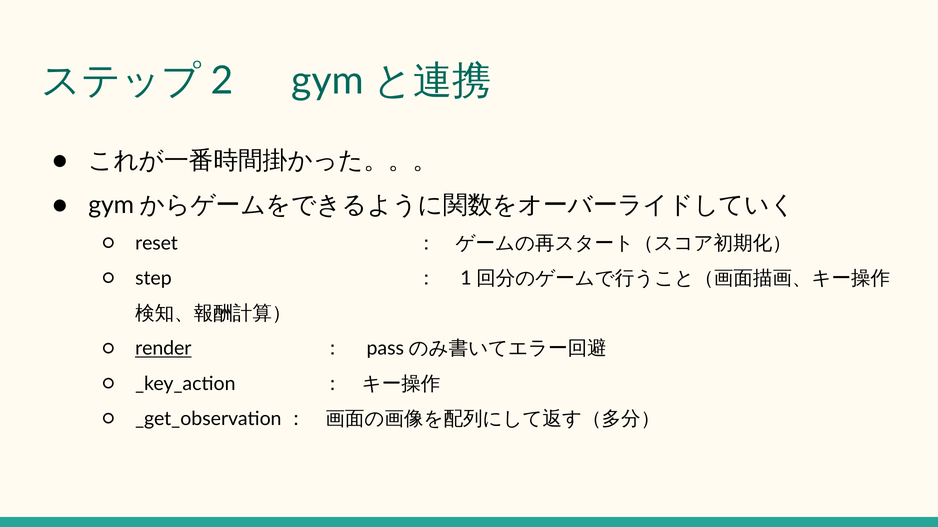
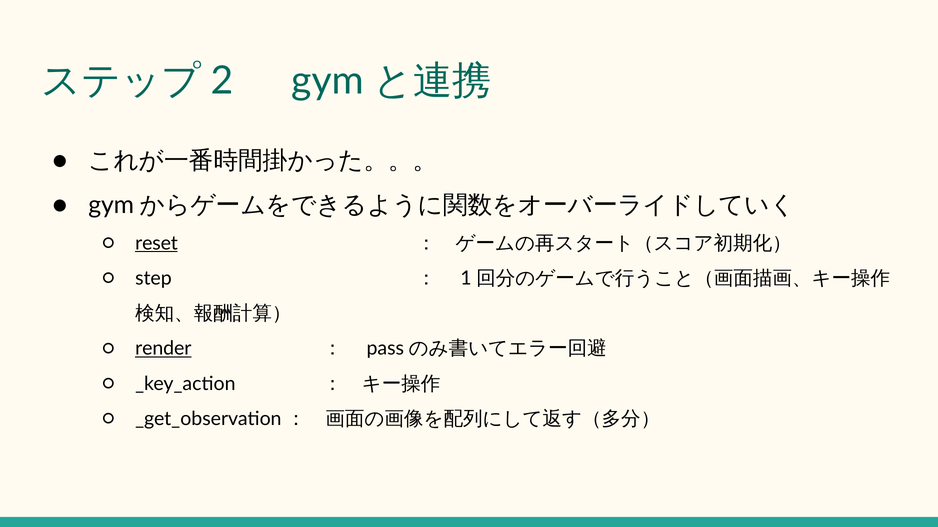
reset underline: none -> present
